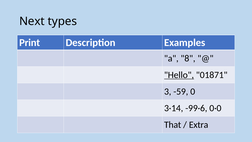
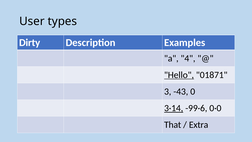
Next: Next -> User
Print: Print -> Dirty
8: 8 -> 4
-59: -59 -> -43
3·14 underline: none -> present
